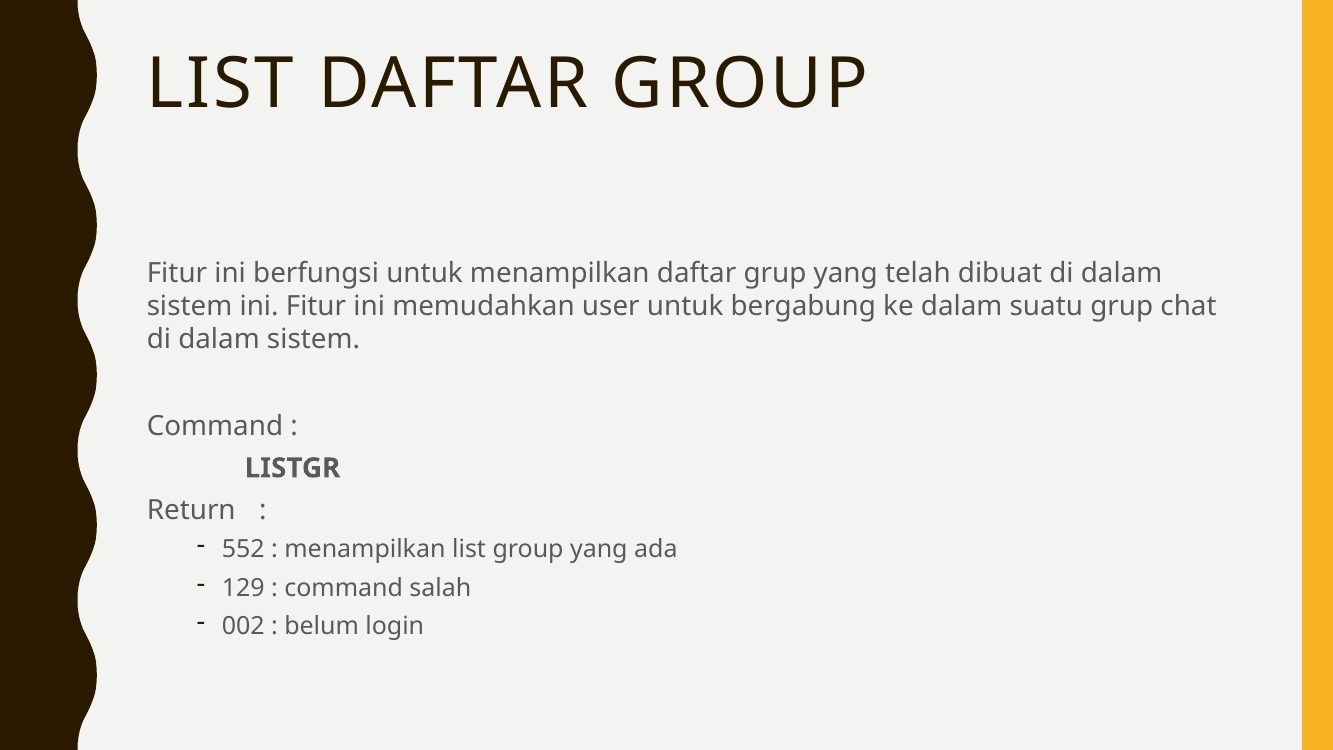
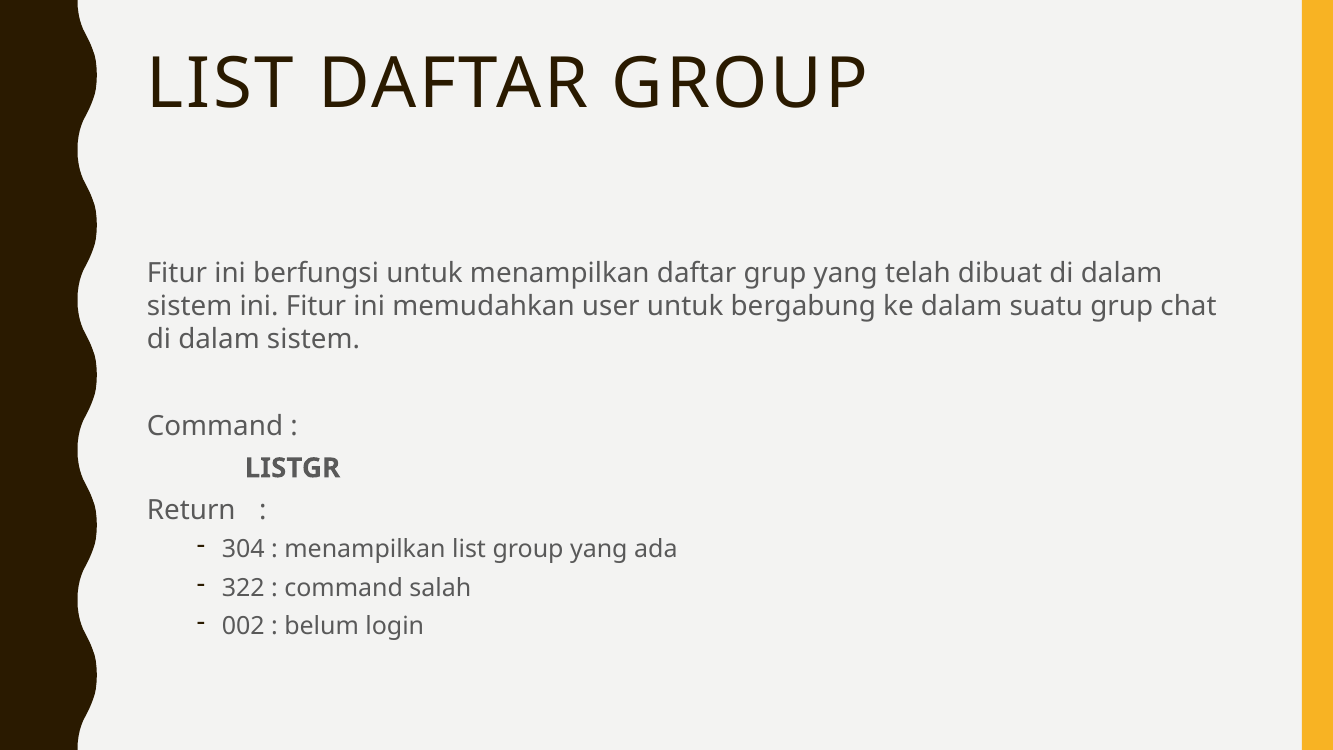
552: 552 -> 304
129: 129 -> 322
